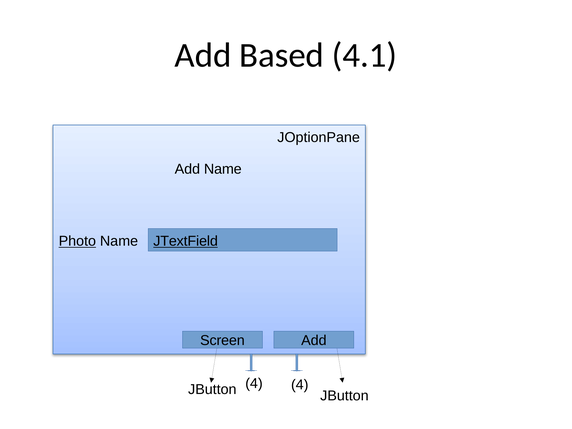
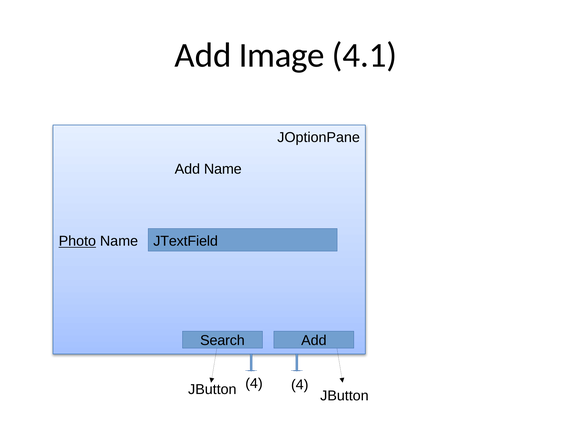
Based: Based -> Image
JTextField underline: present -> none
Screen: Screen -> Search
